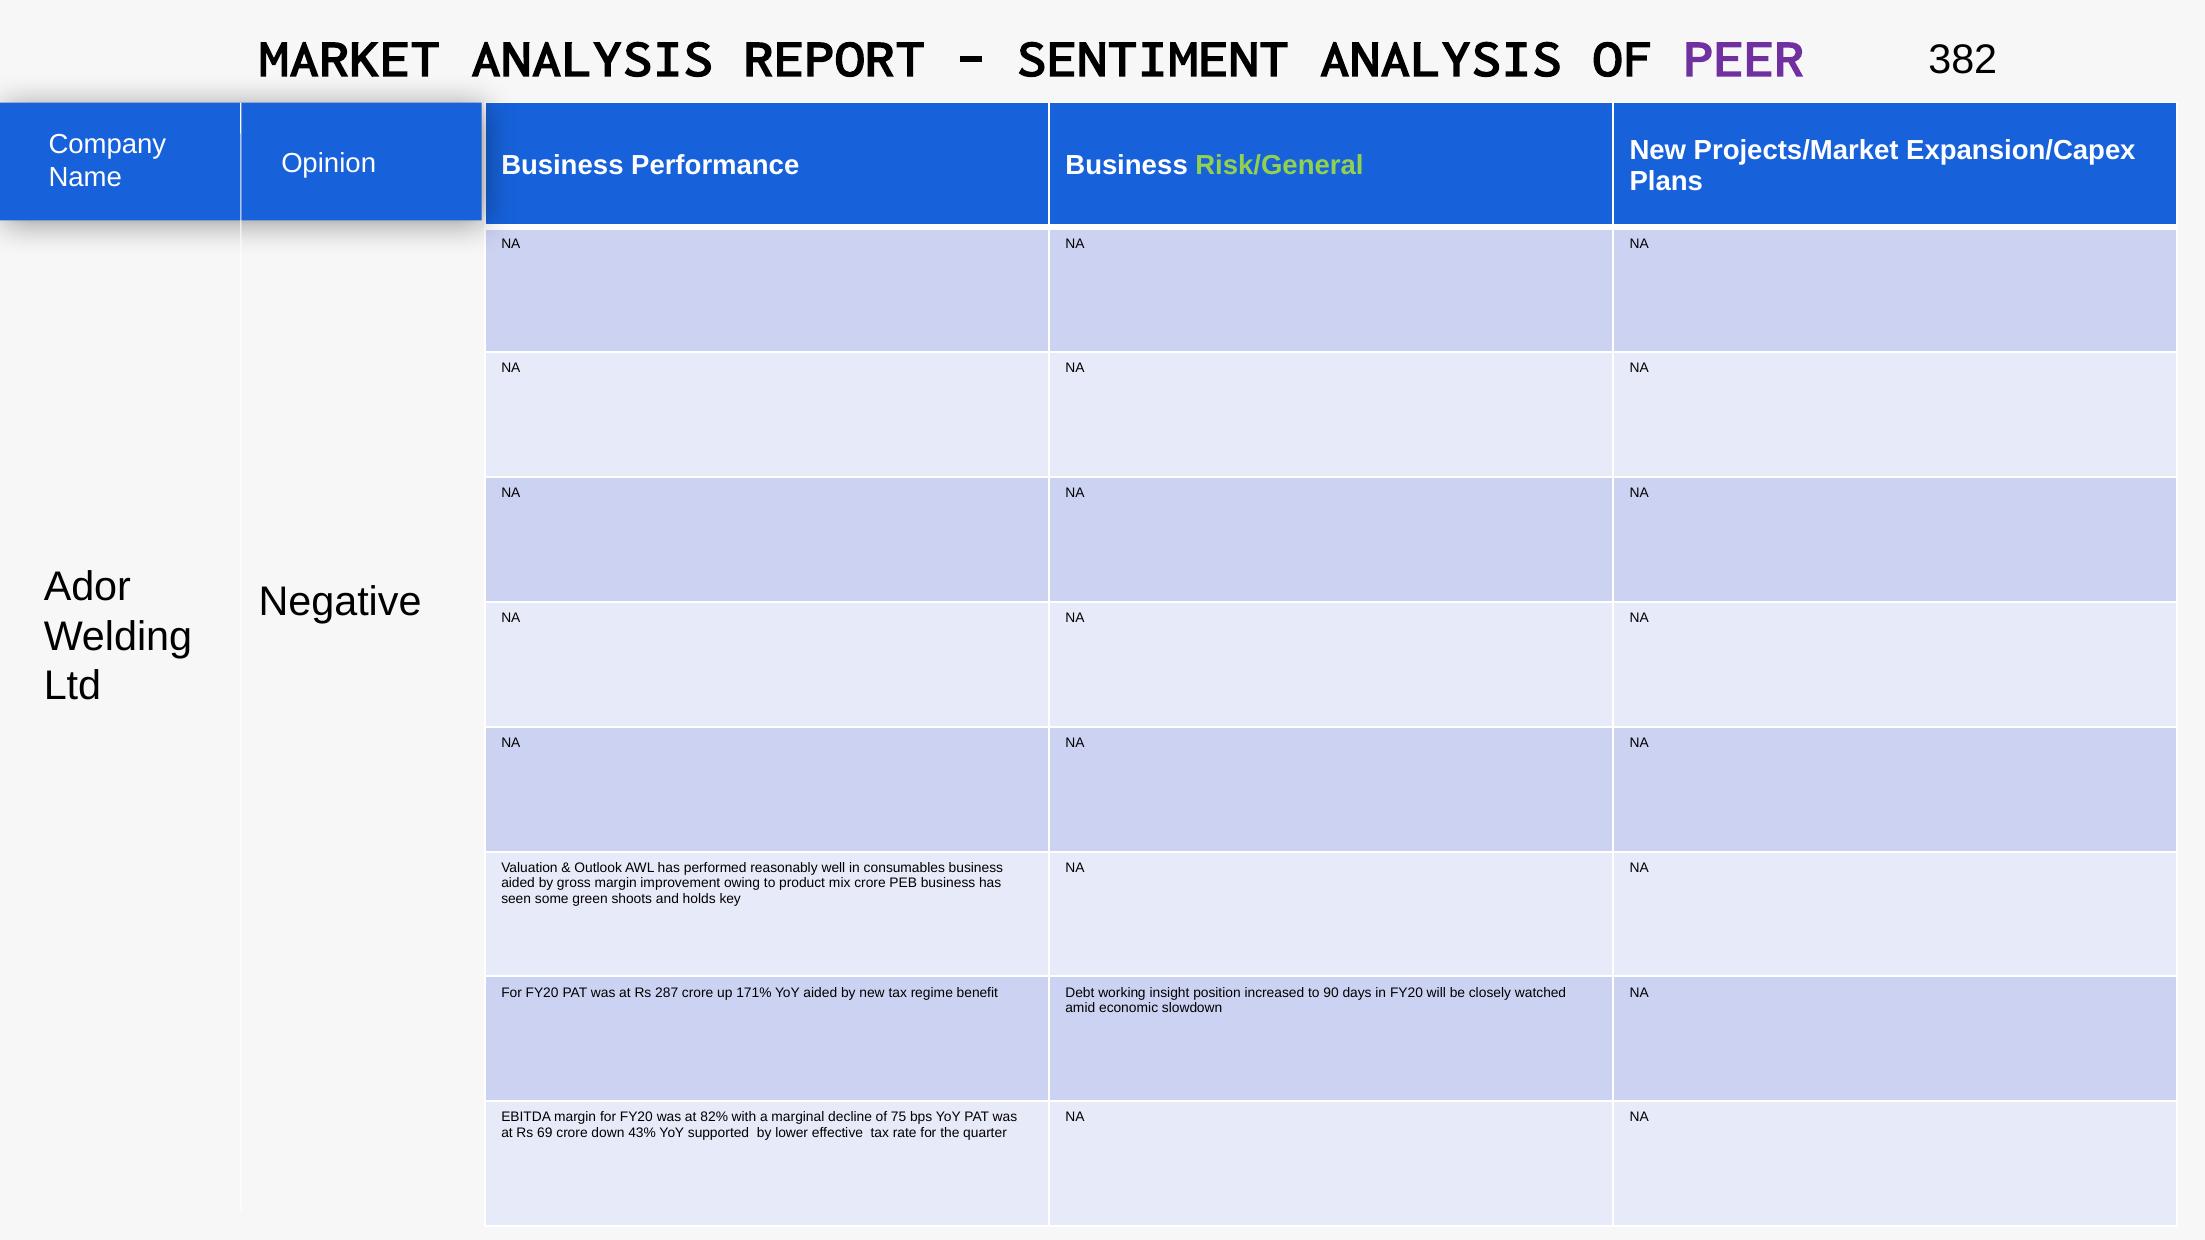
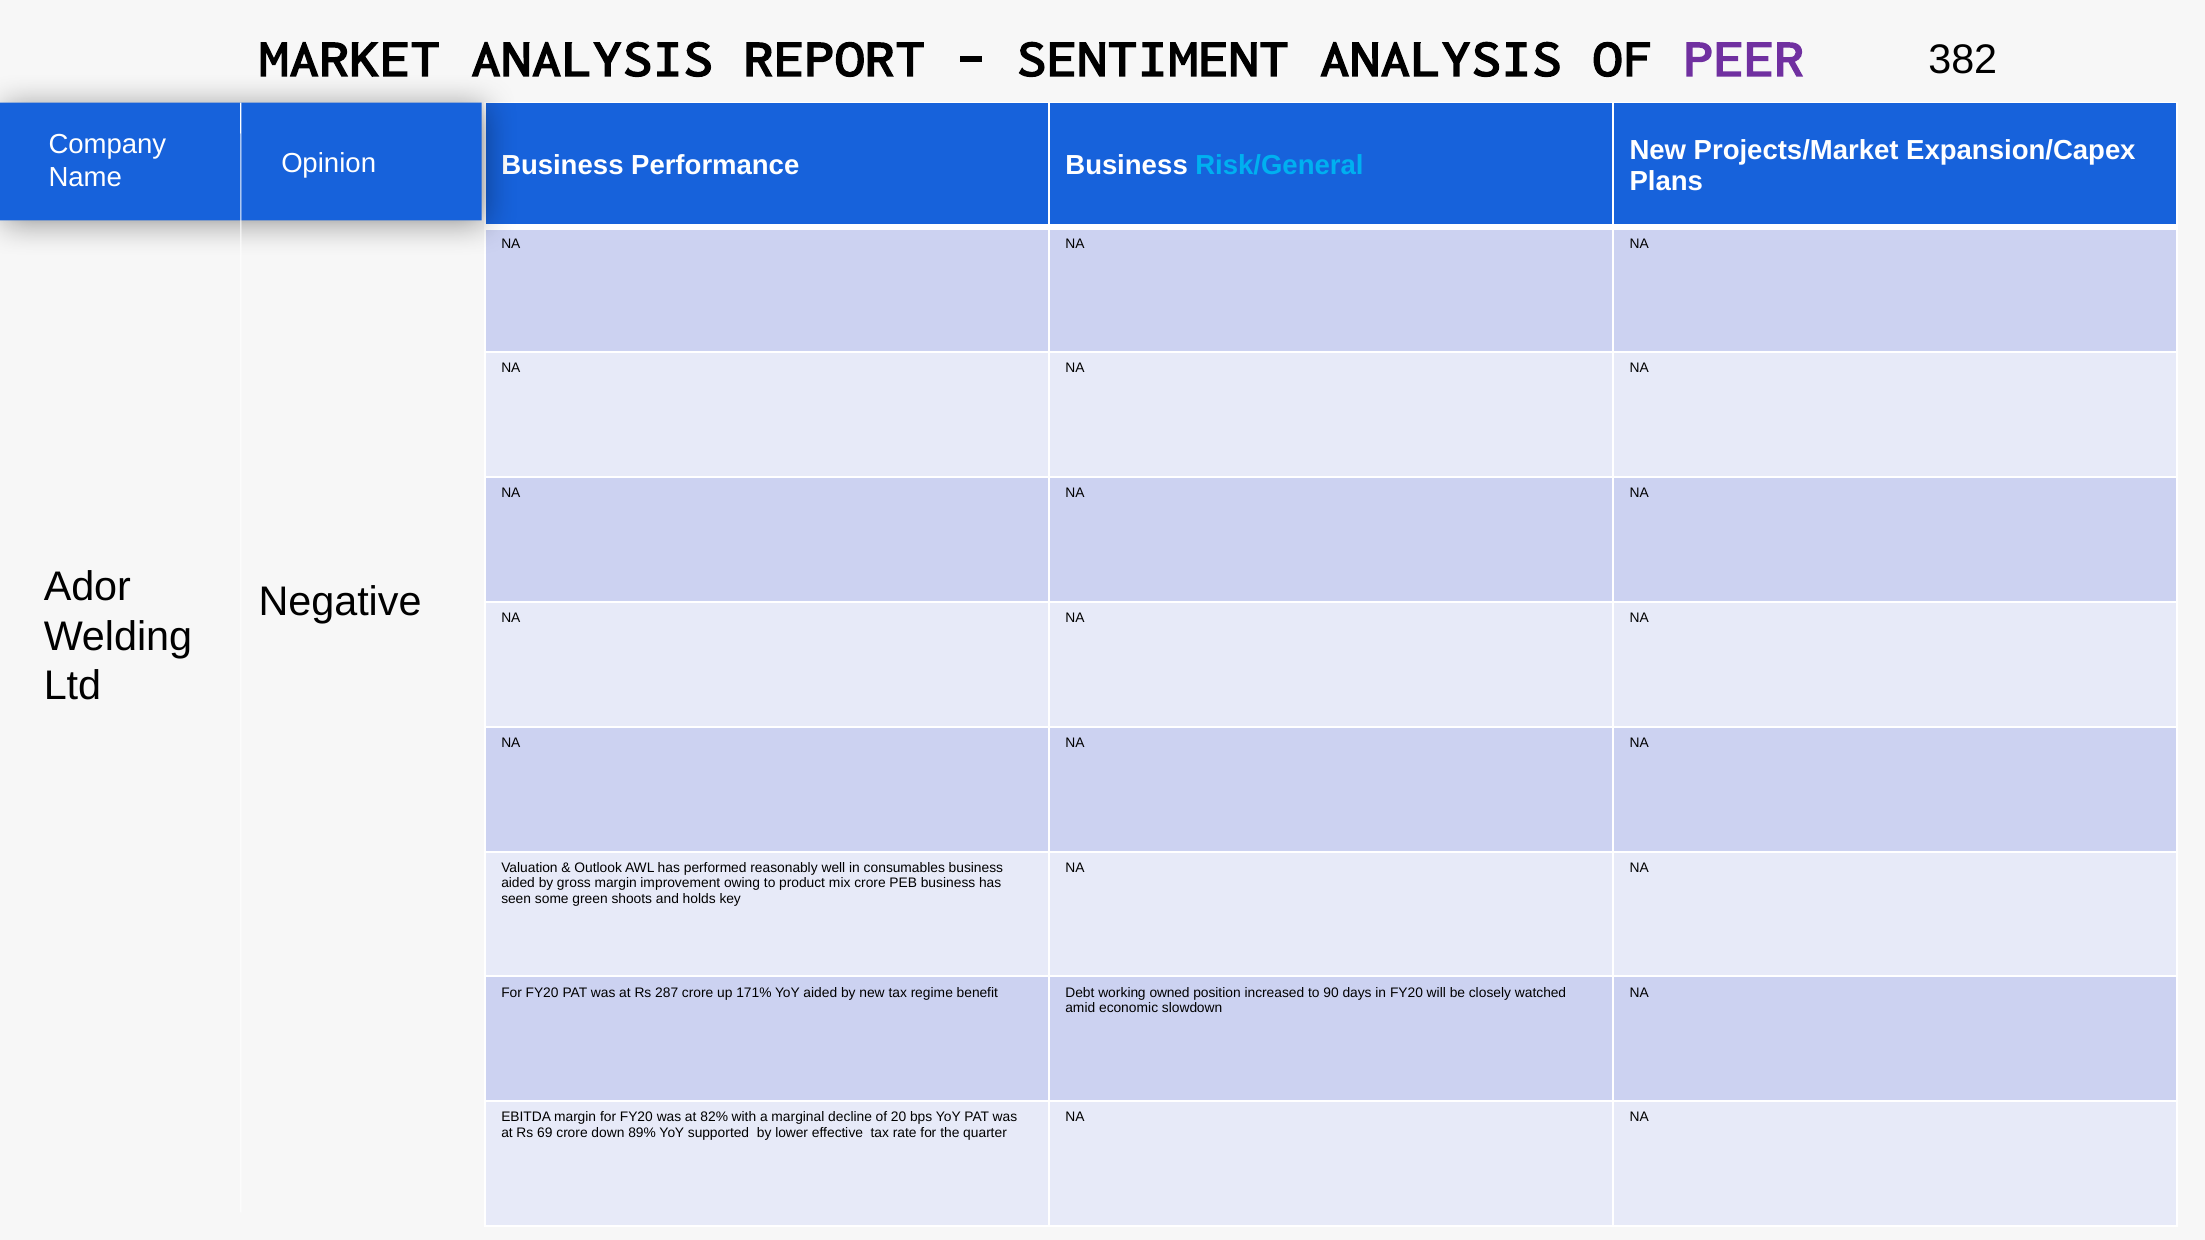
Risk/General colour: light green -> light blue
insight: insight -> owned
75: 75 -> 20
43%: 43% -> 89%
